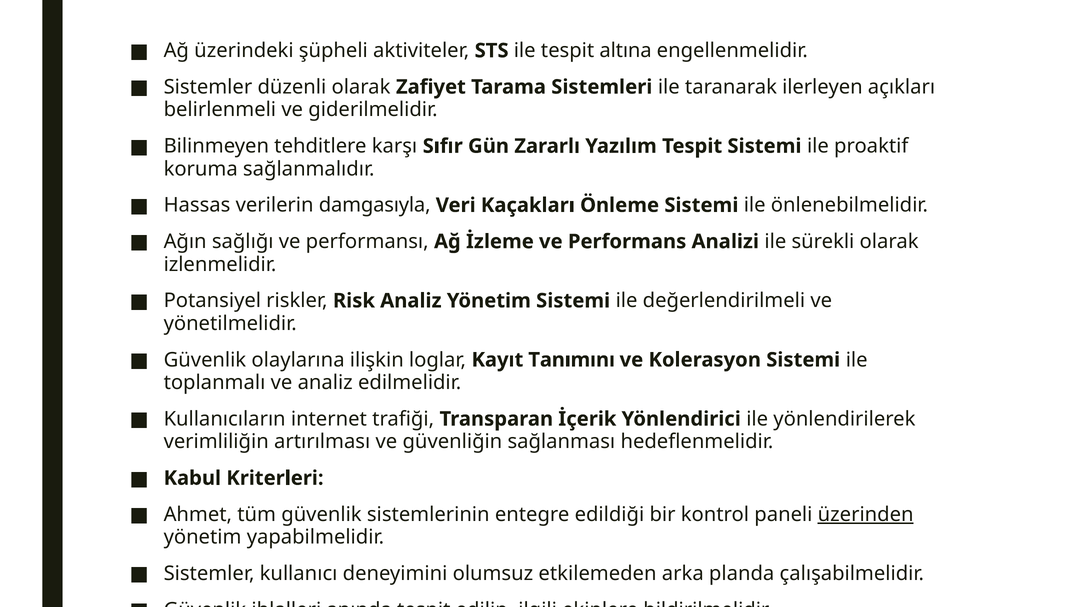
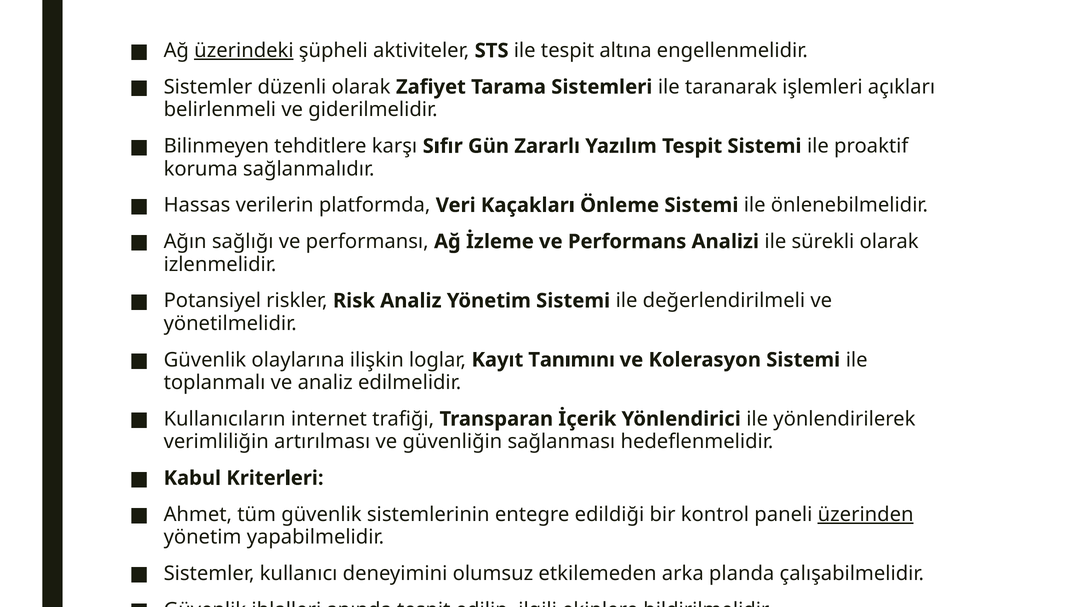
üzerindeki underline: none -> present
ilerleyen: ilerleyen -> işlemleri
damgasıyla: damgasıyla -> platformda
